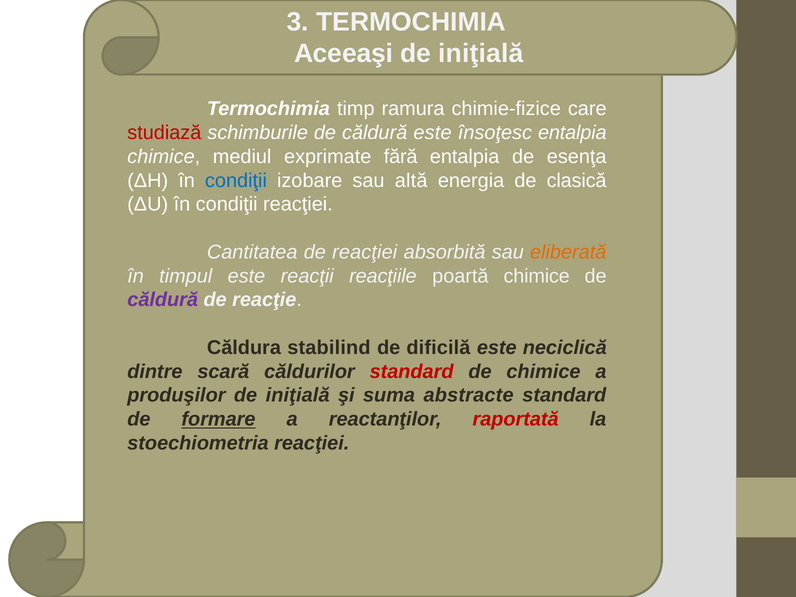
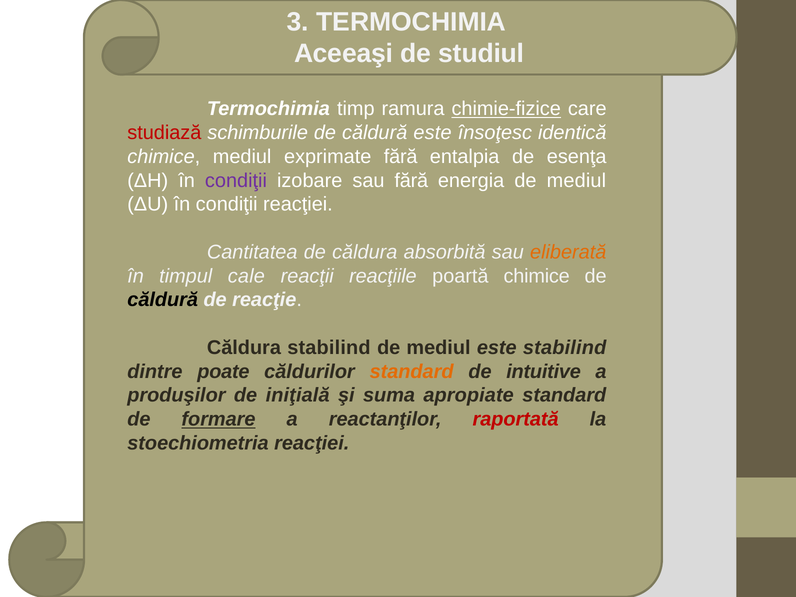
iniţială at (481, 54): iniţială -> studiul
chimie-fizice underline: none -> present
însoţesc entalpia: entalpia -> identică
condiţii at (236, 180) colour: blue -> purple
sau altă: altă -> fără
energia de clasică: clasică -> mediul
de reacţiei: reacţiei -> căldura
timpul este: este -> cale
căldură at (163, 300) colour: purple -> black
dificilă at (438, 348): dificilă -> mediul
este neciclică: neciclică -> stabilind
scară: scară -> poate
standard at (412, 372) colour: red -> orange
de chimice: chimice -> intuitive
abstracte: abstracte -> apropiate
